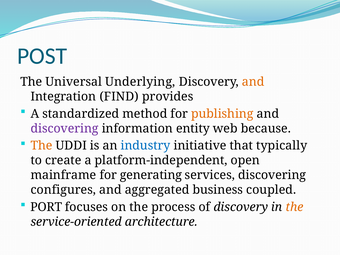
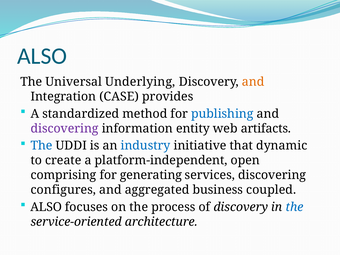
POST at (42, 56): POST -> ALSO
FIND: FIND -> CASE
publishing colour: orange -> blue
because: because -> artifacts
The at (41, 146) colour: orange -> blue
typically: typically -> dynamic
mainframe: mainframe -> comprising
PORT at (46, 207): PORT -> ALSO
the at (294, 207) colour: orange -> blue
